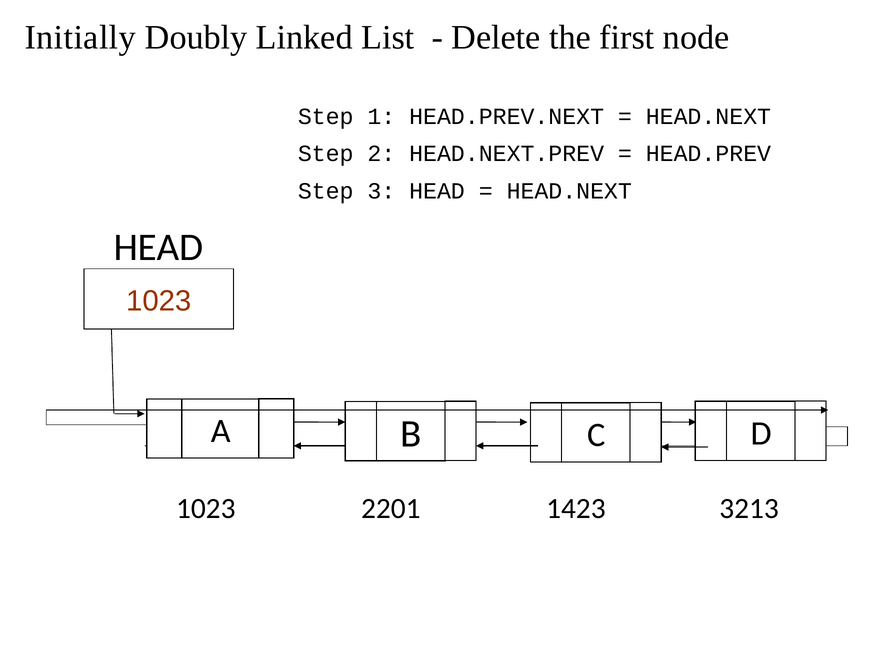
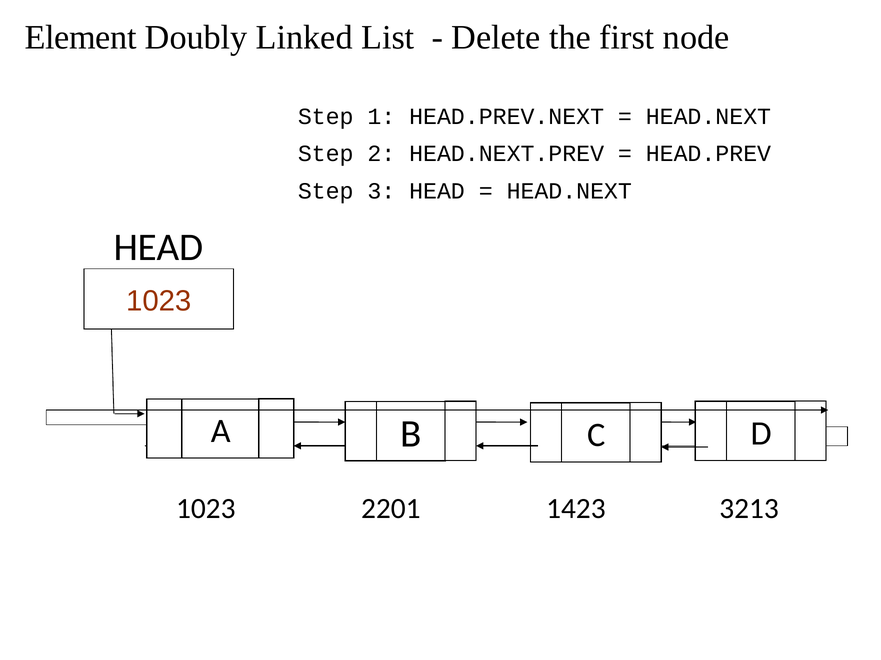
Initially: Initially -> Element
